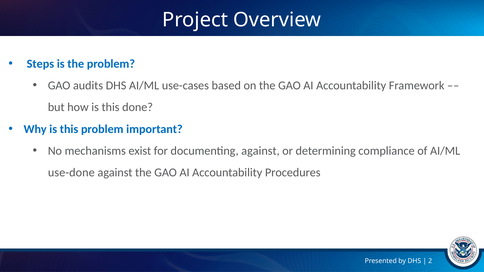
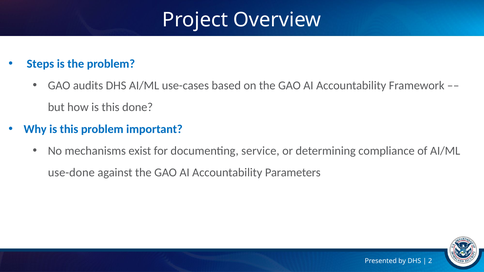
documenting against: against -> service
Procedures: Procedures -> Parameters
